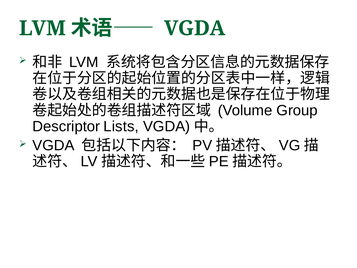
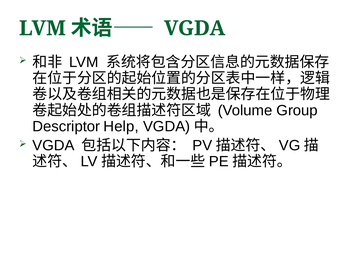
Lists: Lists -> Help
